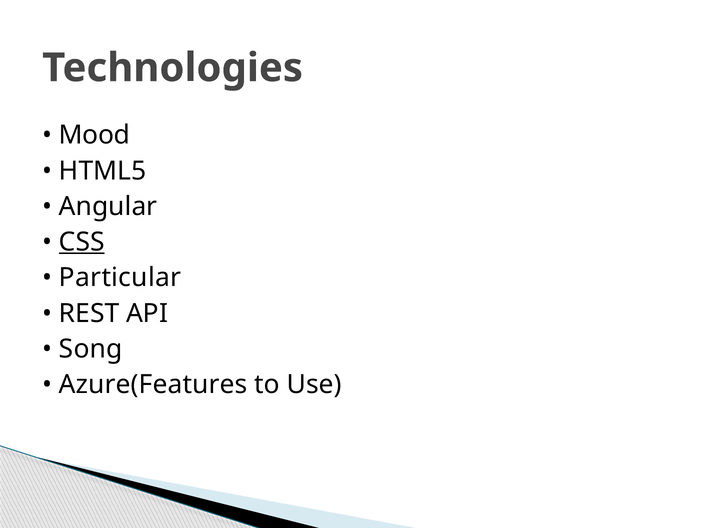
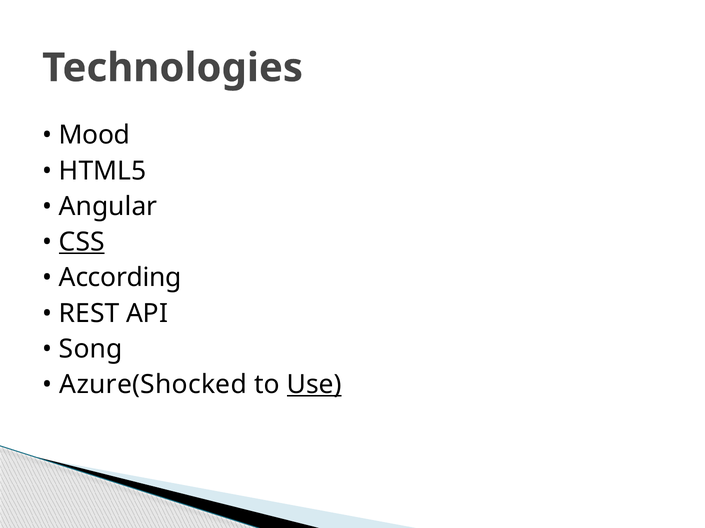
Particular: Particular -> According
Azure(Features: Azure(Features -> Azure(Shocked
Use underline: none -> present
